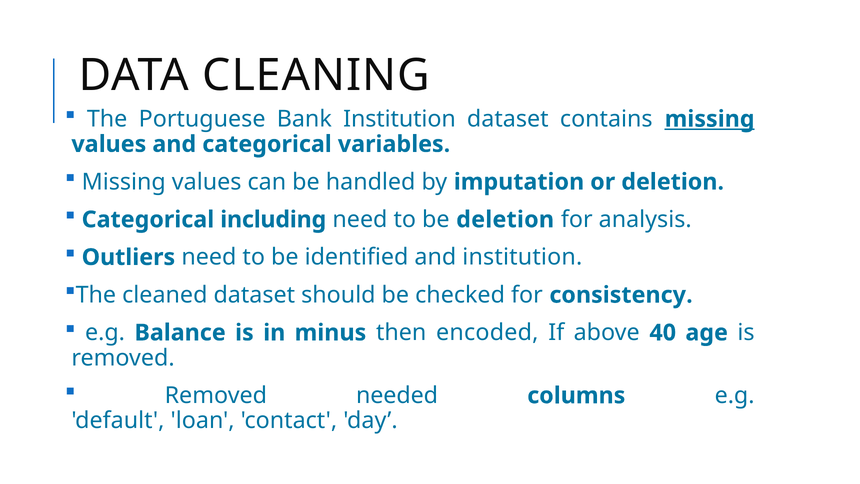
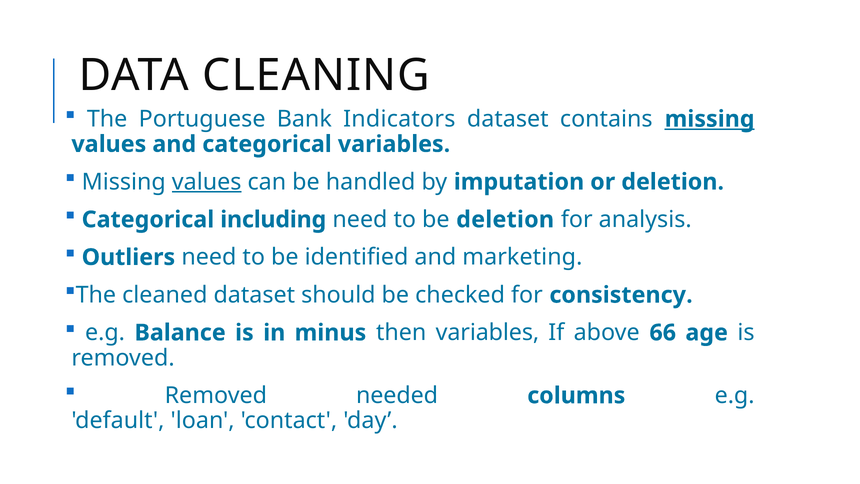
Bank Institution: Institution -> Indicators
values at (207, 182) underline: none -> present
and institution: institution -> marketing
then encoded: encoded -> variables
40: 40 -> 66
